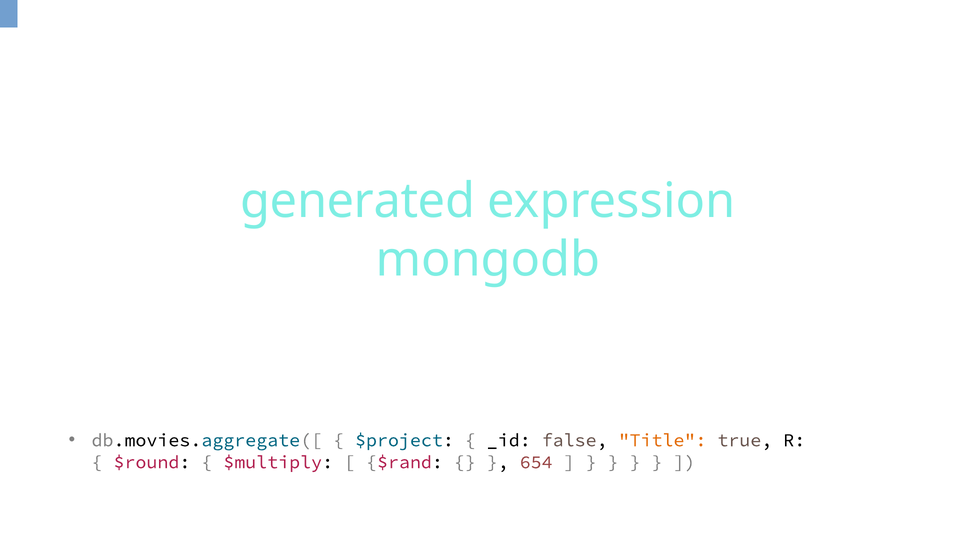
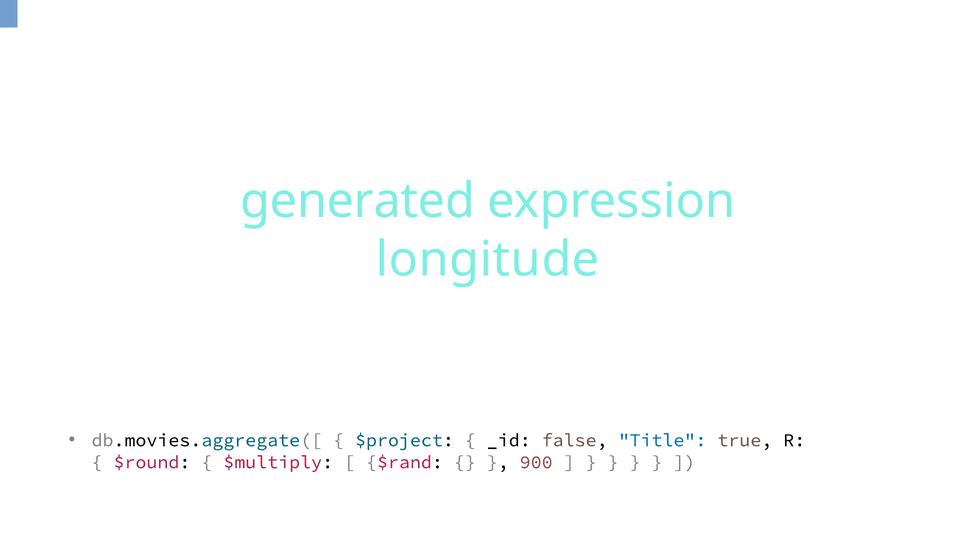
mongodb: mongodb -> longitude
Title colour: orange -> blue
654: 654 -> 900
